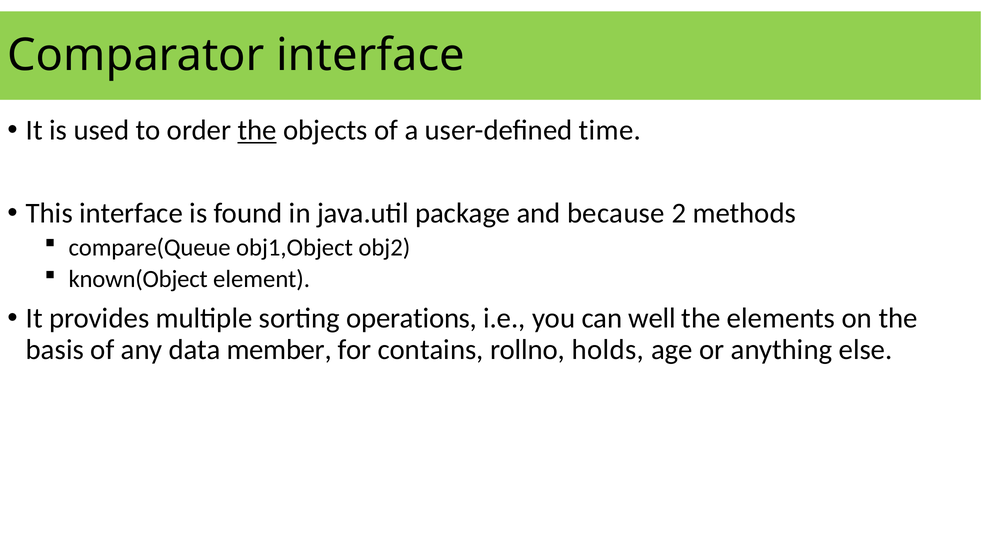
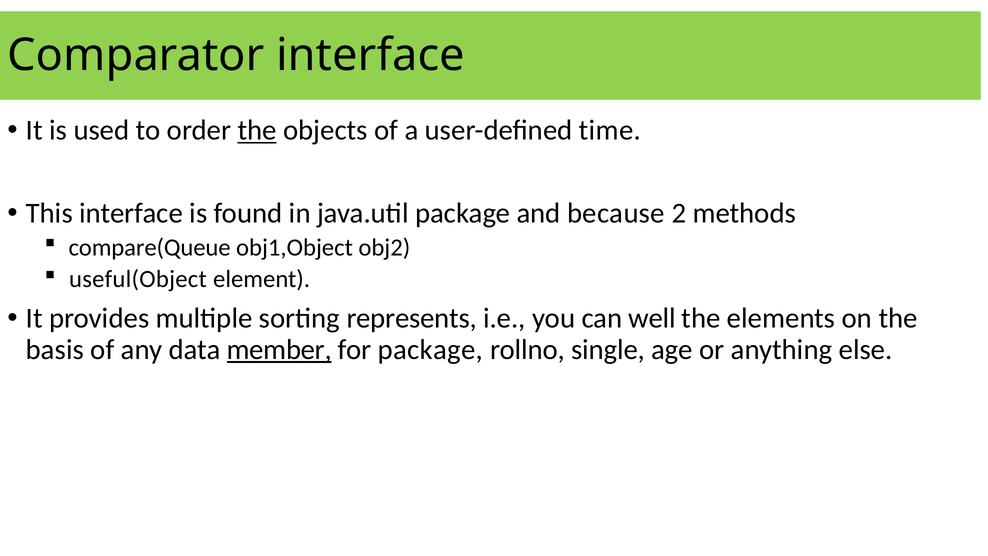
known(Object: known(Object -> useful(Object
operations: operations -> represents
member underline: none -> present
for contains: contains -> package
holds: holds -> single
